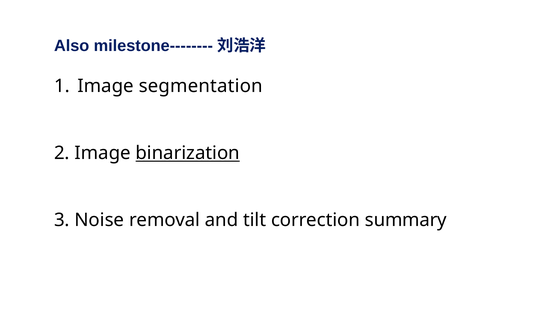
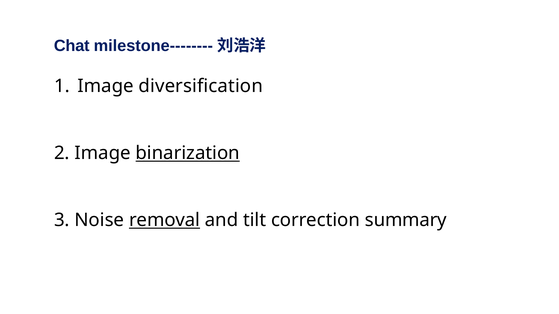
Also: Also -> Chat
segmentation: segmentation -> diversification
removal underline: none -> present
